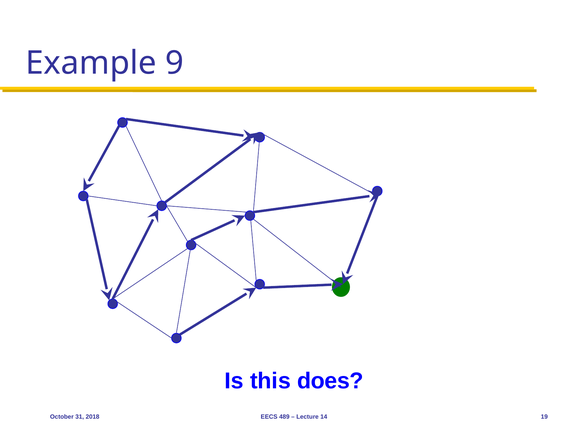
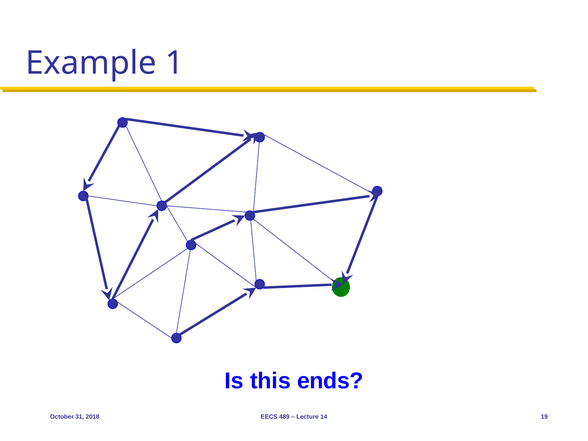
9: 9 -> 1
does: does -> ends
